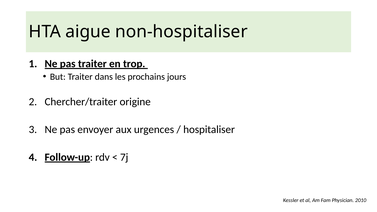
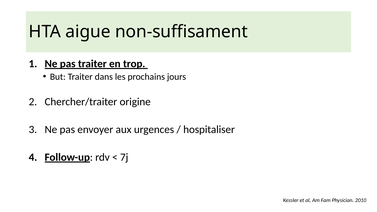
non-hospitaliser: non-hospitaliser -> non-suffisament
